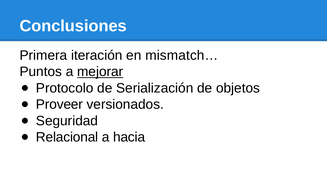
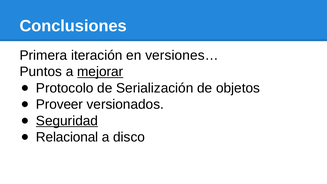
mismatch…: mismatch… -> versiones…
Seguridad underline: none -> present
hacia: hacia -> disco
